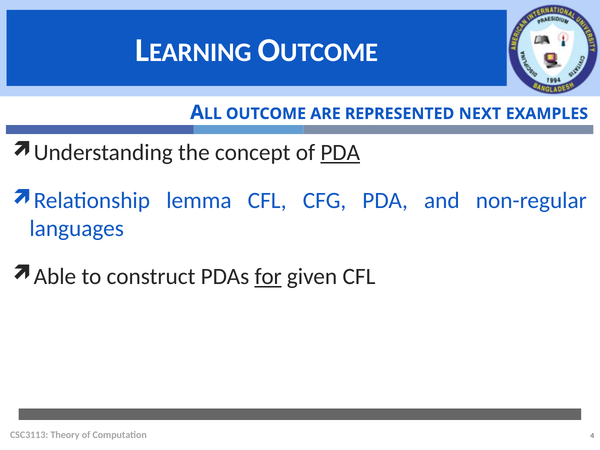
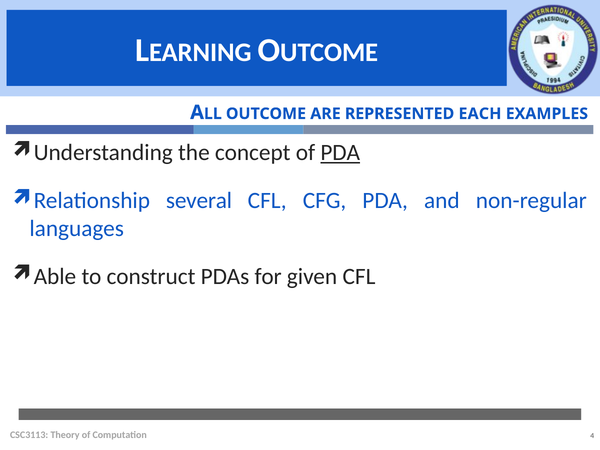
NEXT: NEXT -> EACH
lemma: lemma -> several
for underline: present -> none
